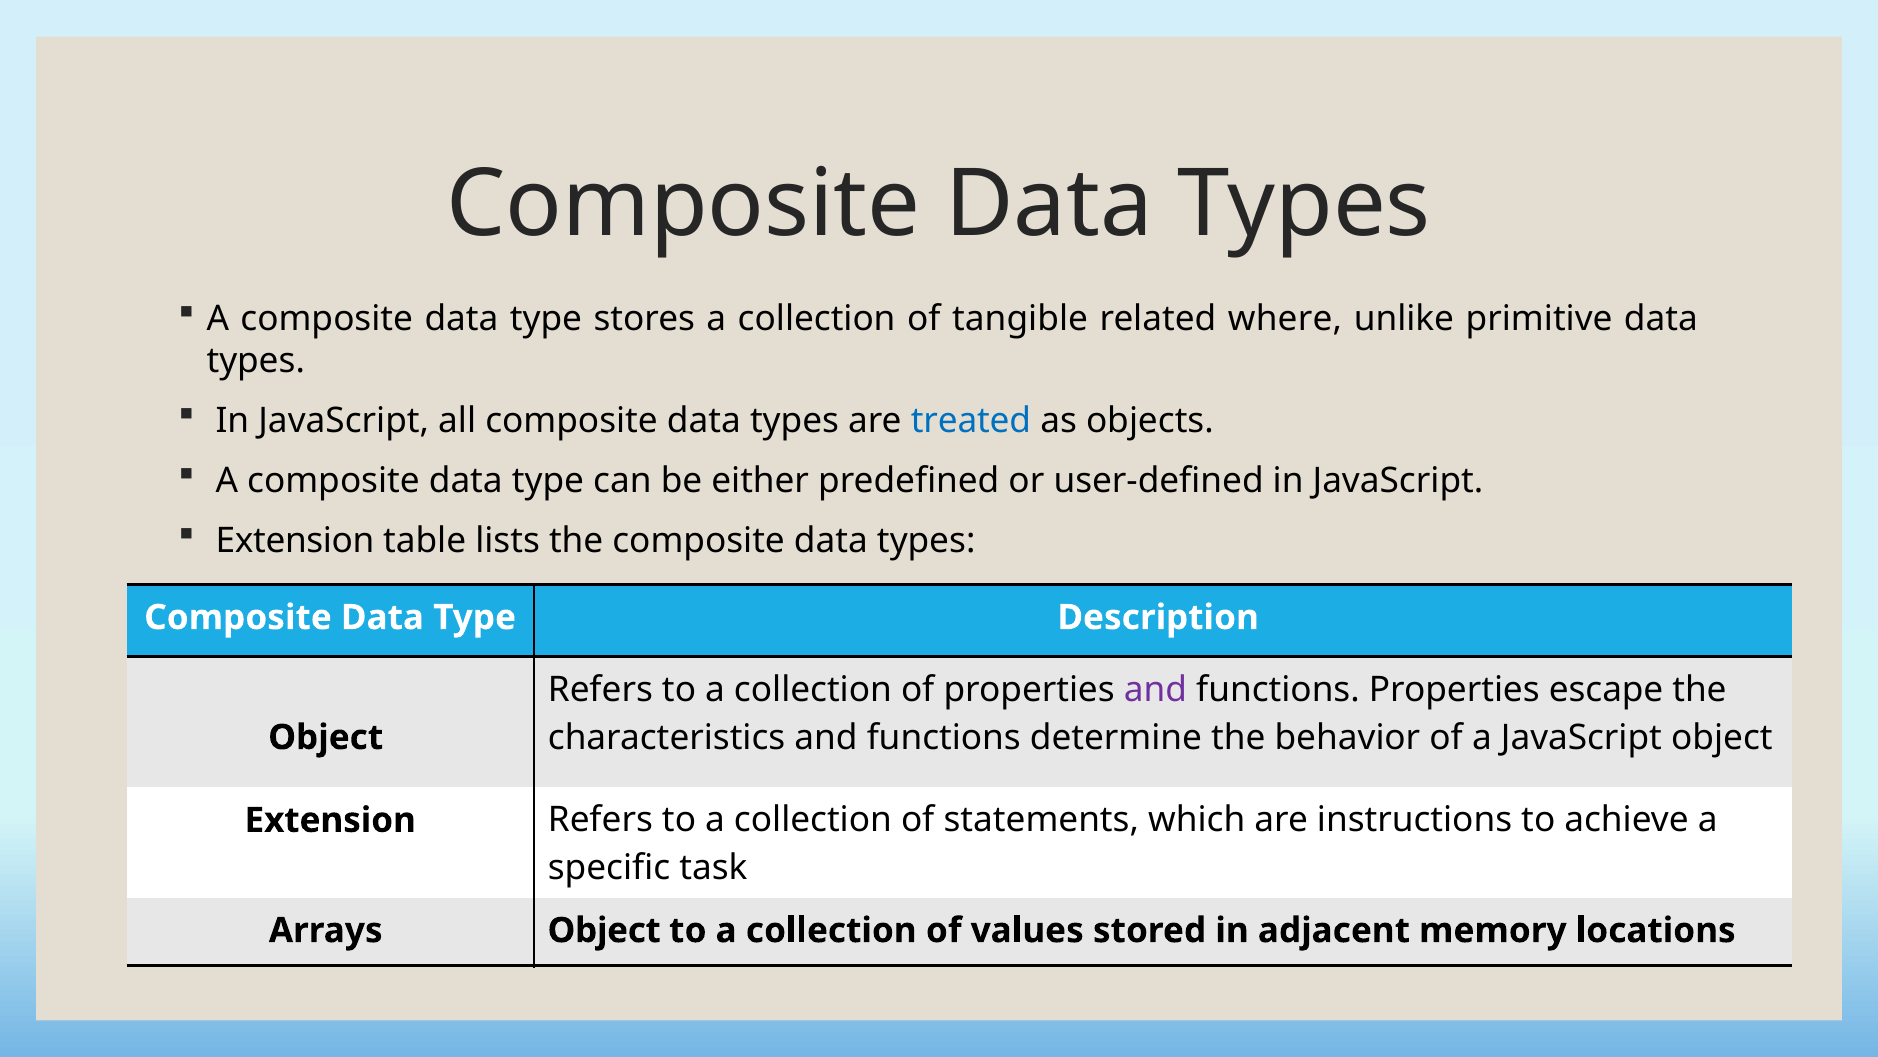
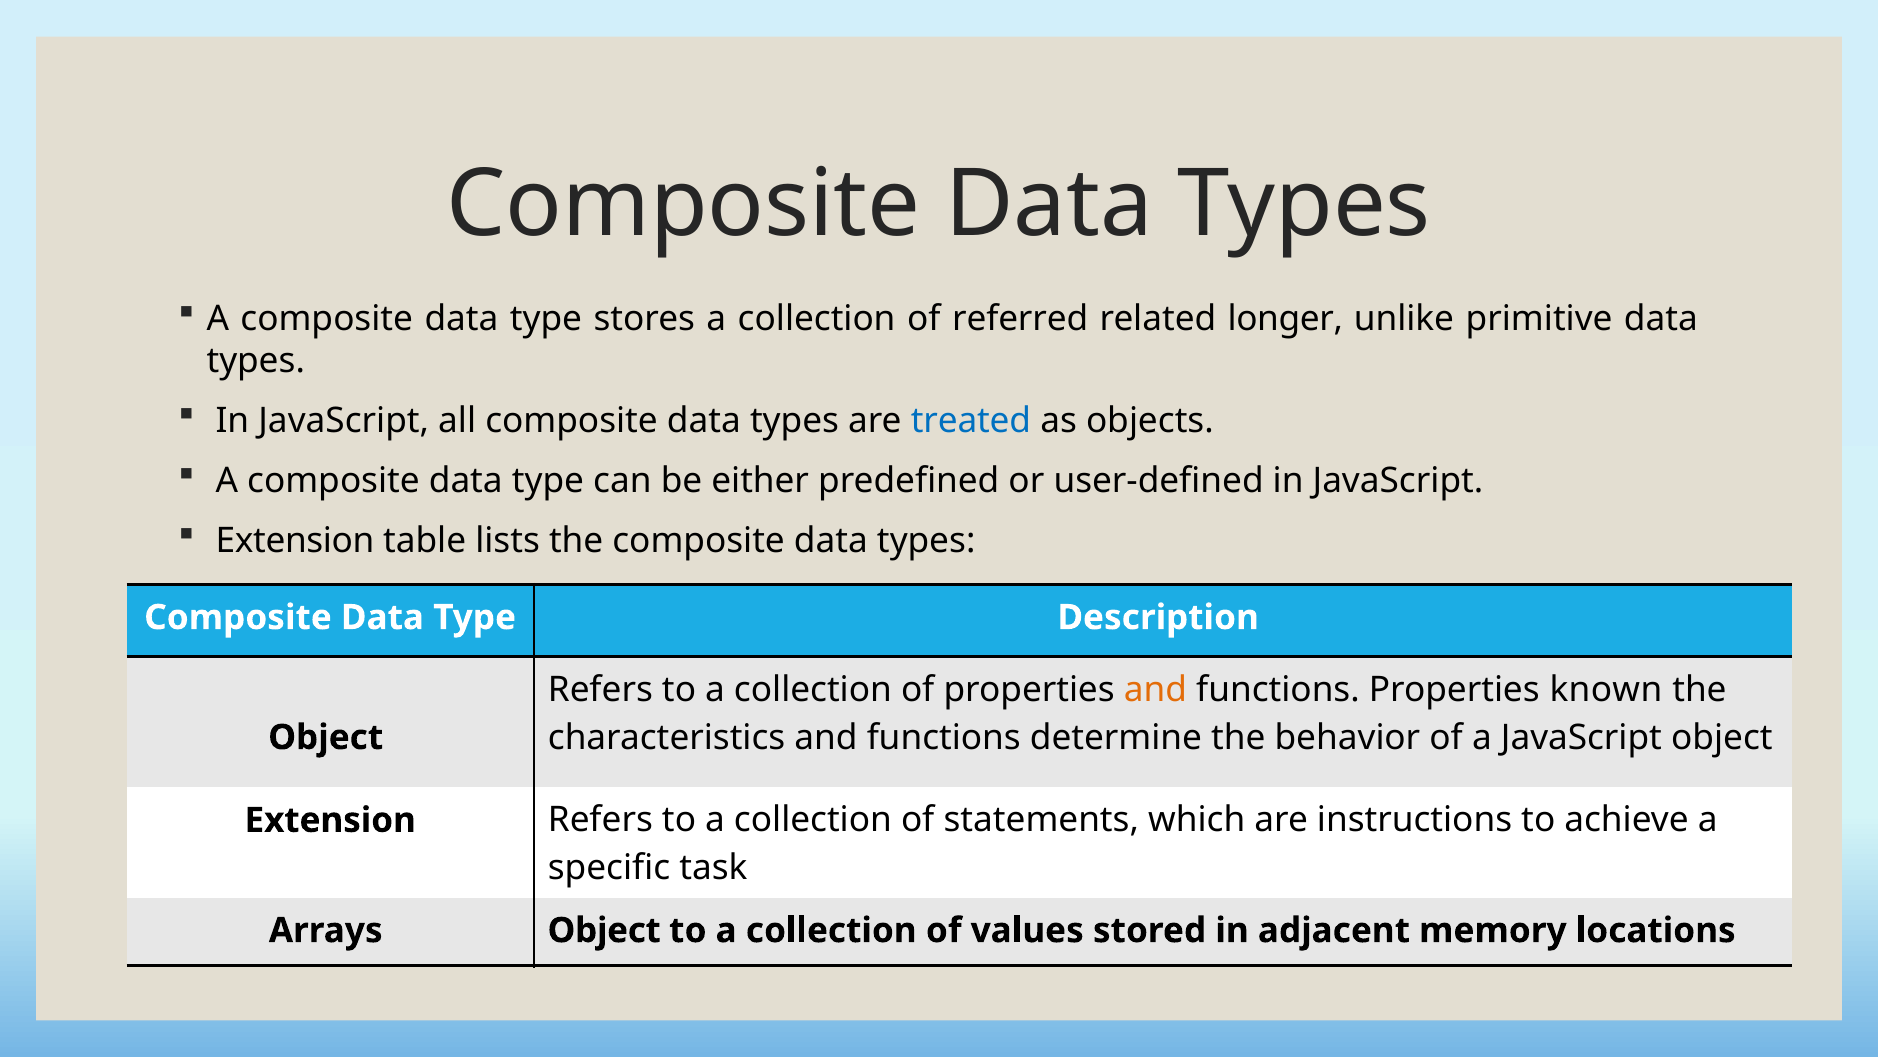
tangible: tangible -> referred
where: where -> longer
and at (1156, 689) colour: purple -> orange
escape: escape -> known
